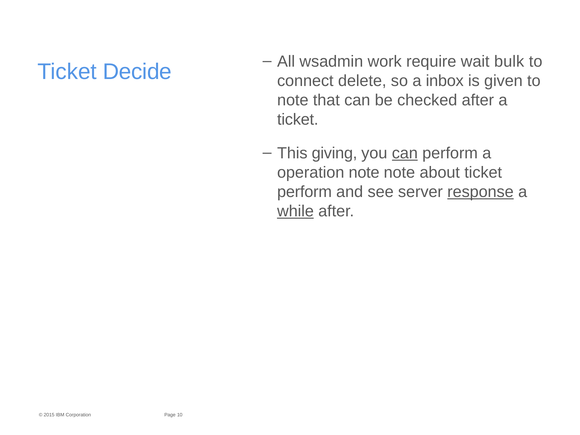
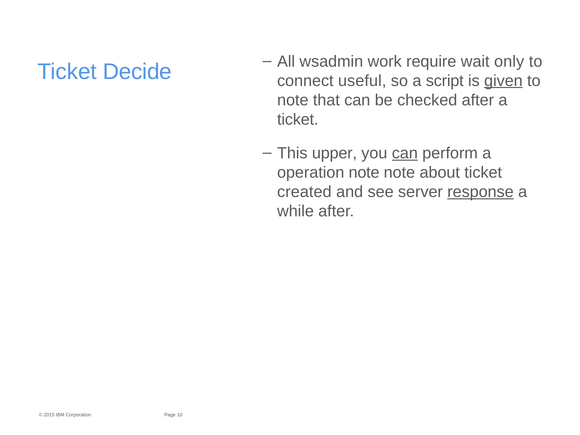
bulk: bulk -> only
delete: delete -> useful
inbox: inbox -> script
given underline: none -> present
giving: giving -> upper
perform at (304, 192): perform -> created
while underline: present -> none
